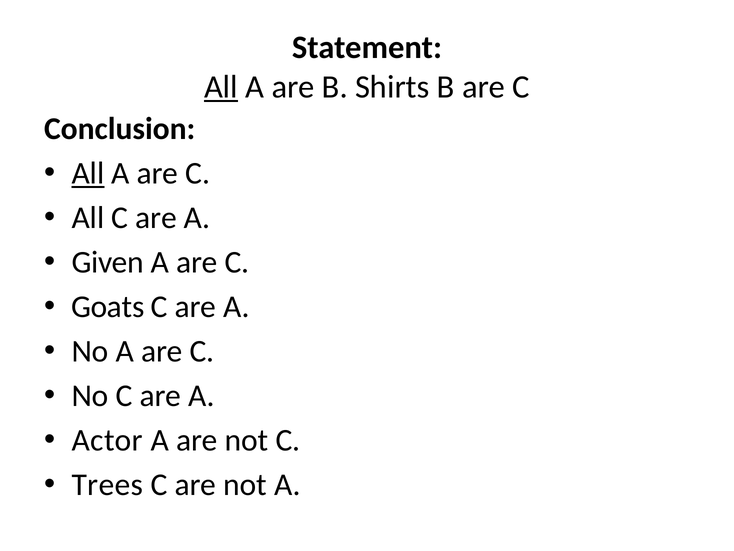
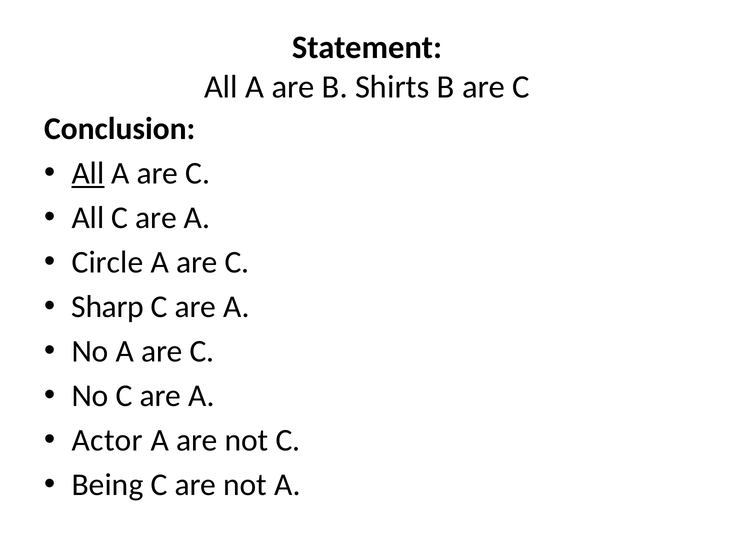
All at (221, 87) underline: present -> none
Given: Given -> Circle
Goats: Goats -> Sharp
Trees: Trees -> Being
